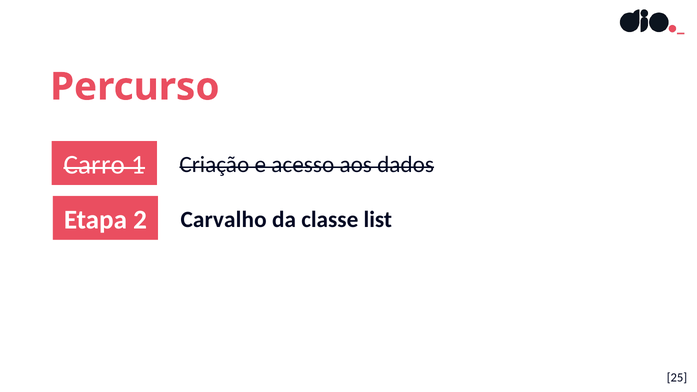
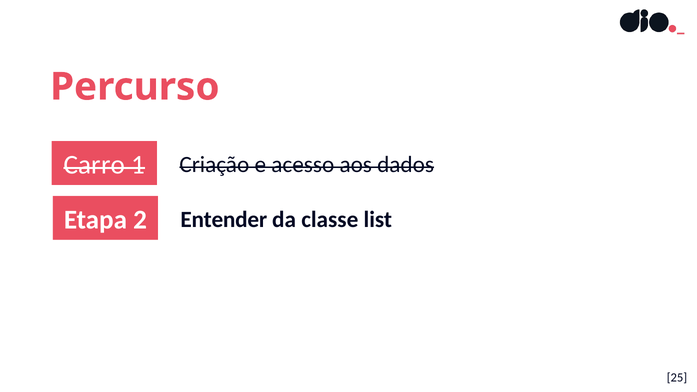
Carvalho: Carvalho -> Entender
